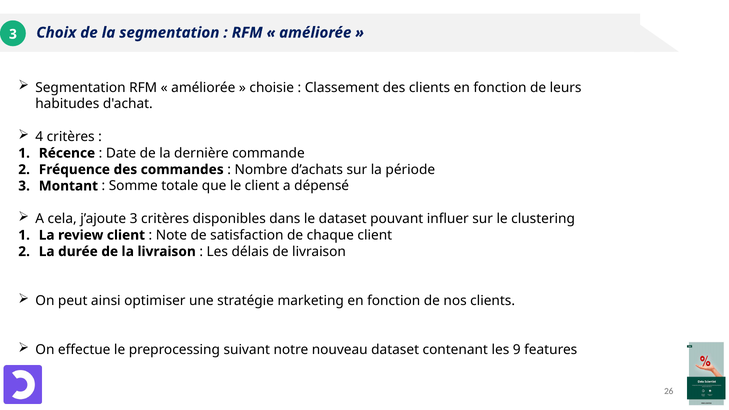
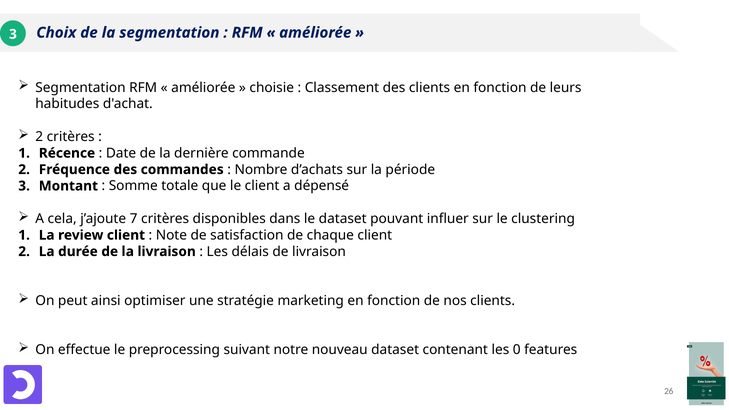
4 at (39, 137): 4 -> 2
j’ajoute 3: 3 -> 7
9: 9 -> 0
